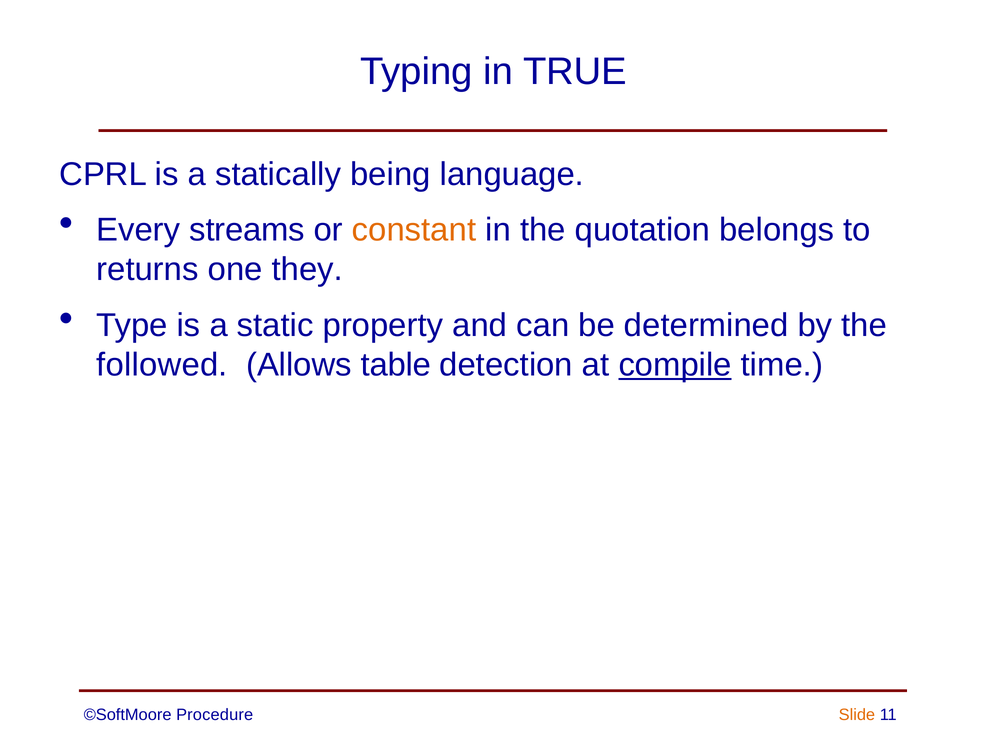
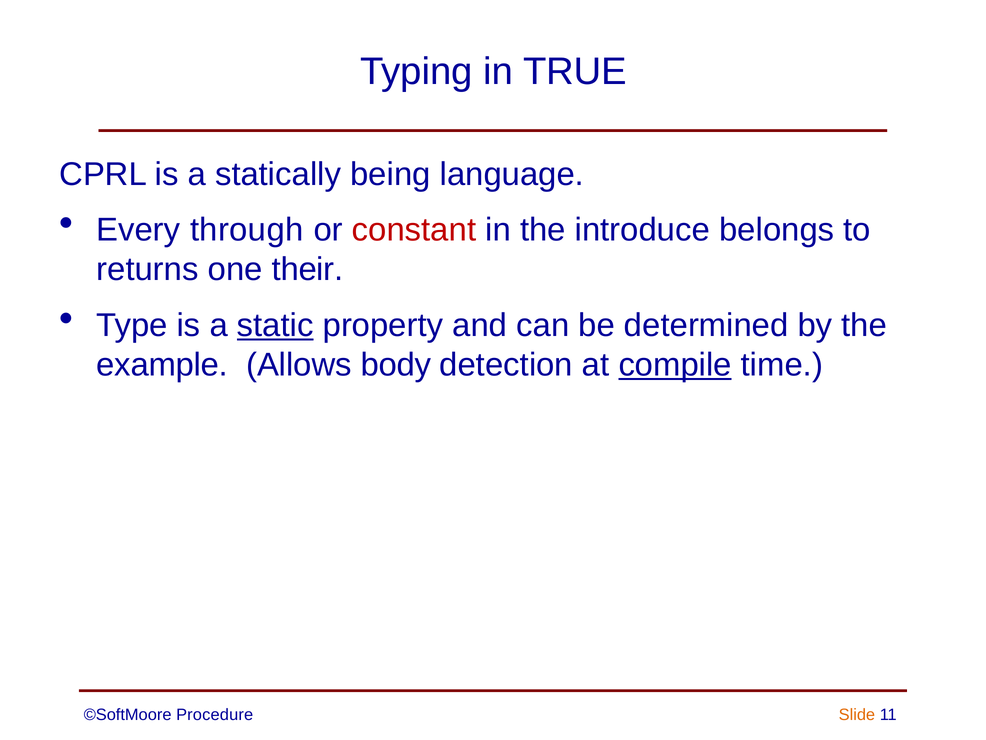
streams: streams -> through
constant colour: orange -> red
quotation: quotation -> introduce
they: they -> their
static underline: none -> present
followed: followed -> example
table: table -> body
